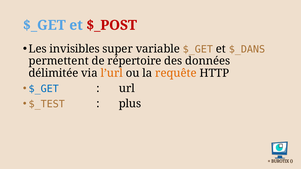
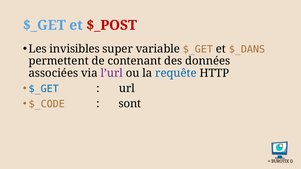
répertoire: répertoire -> contenant
délimitée: délimitée -> associées
l’url colour: orange -> purple
requête colour: orange -> blue
$_TEST: $_TEST -> $_CODE
plus: plus -> sont
